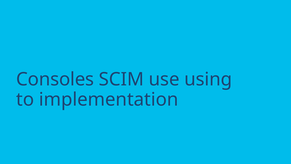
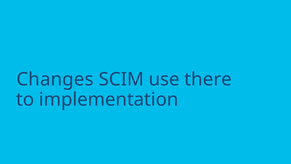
Consoles: Consoles -> Changes
using: using -> there
